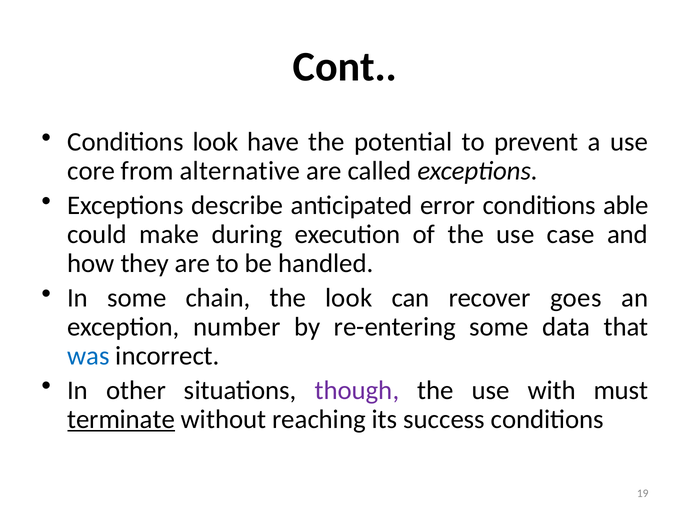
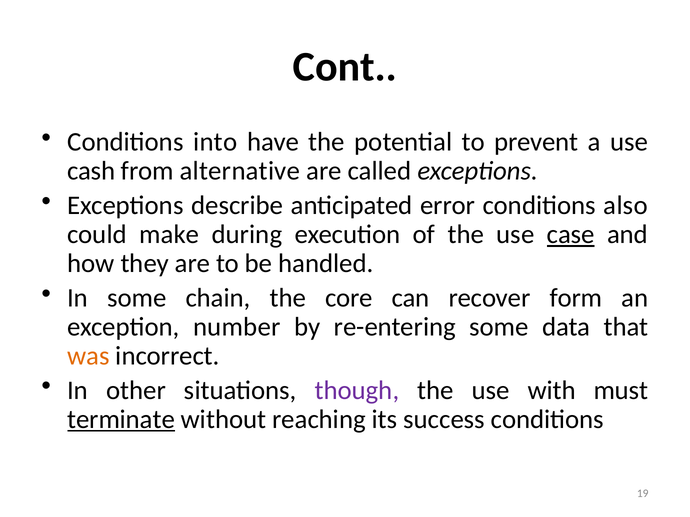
Conditions look: look -> into
core: core -> cash
able: able -> also
case underline: none -> present
the look: look -> core
goes: goes -> form
was colour: blue -> orange
